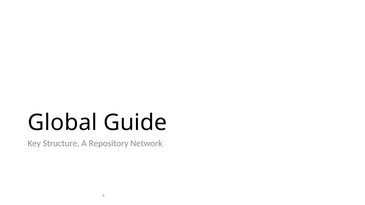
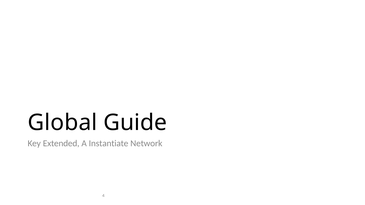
Structure: Structure -> Extended
Repository: Repository -> Instantiate
